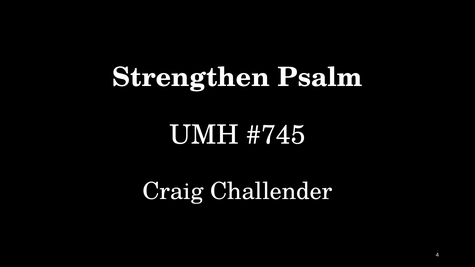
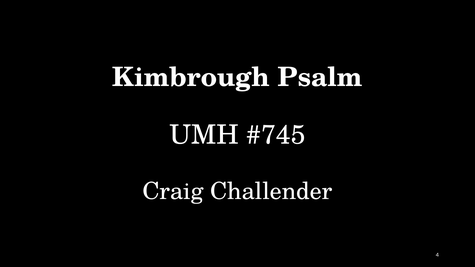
Strengthen: Strengthen -> Kimbrough
